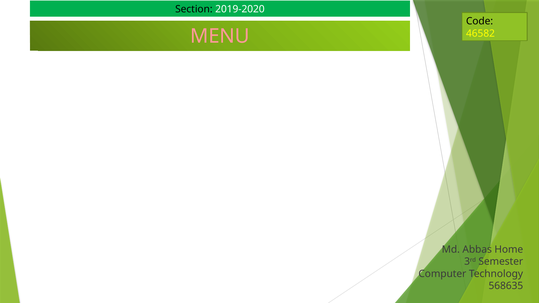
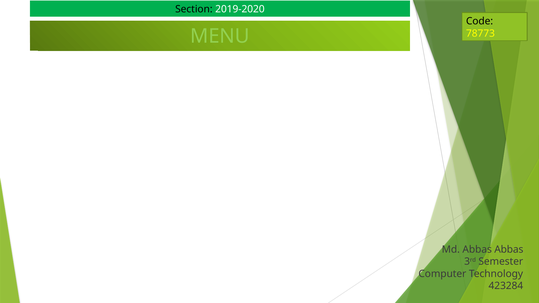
46582: 46582 -> 78773
MENU colour: pink -> light green
Abbas Home: Home -> Abbas
568635: 568635 -> 423284
